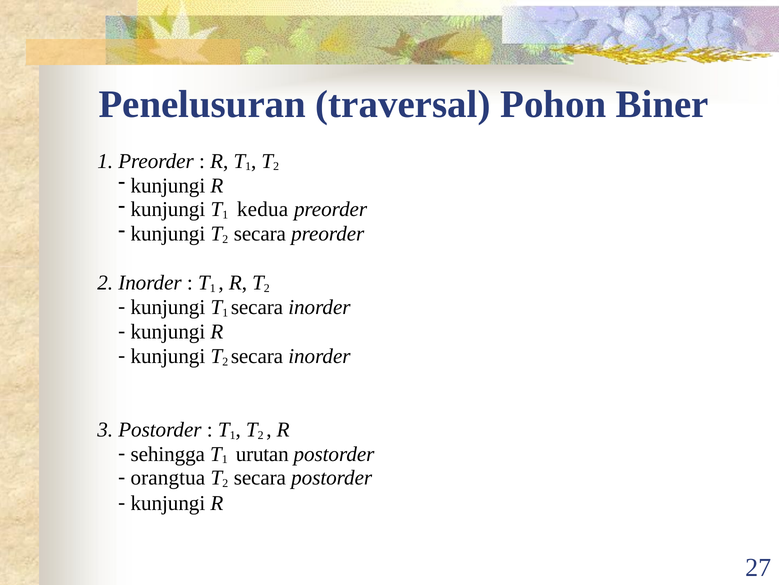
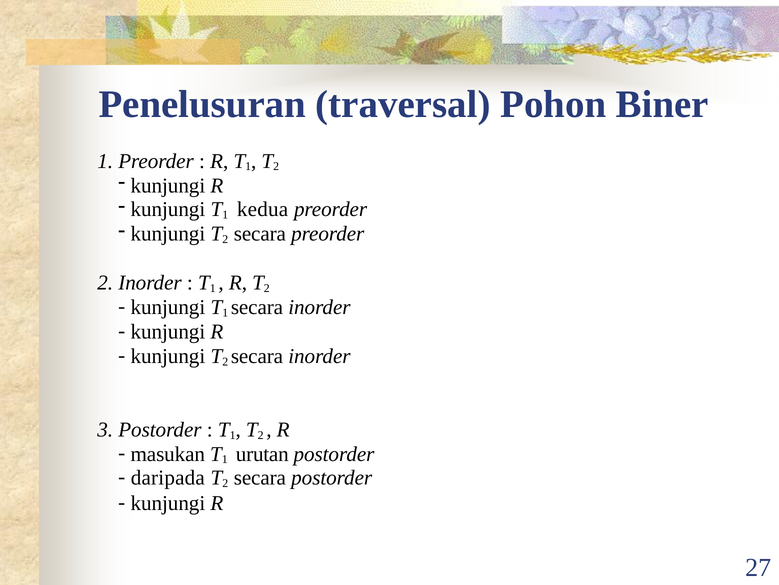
sehingga: sehingga -> masukan
orangtua: orangtua -> daripada
